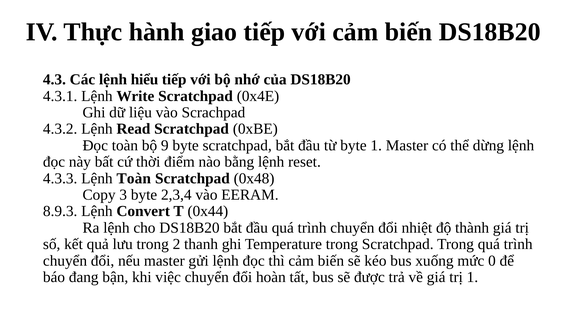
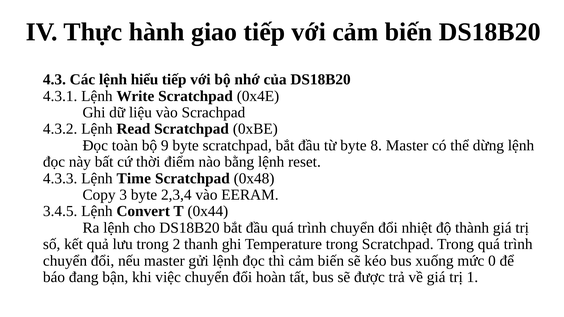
byte 1: 1 -> 8
Lệnh Toàn: Toàn -> Time
8.9.3: 8.9.3 -> 3.4.5
